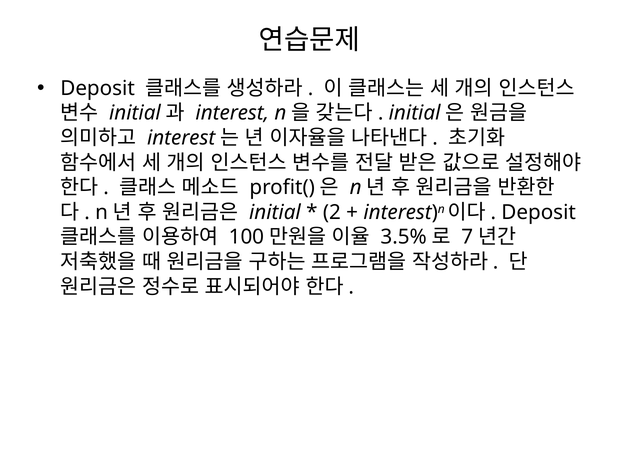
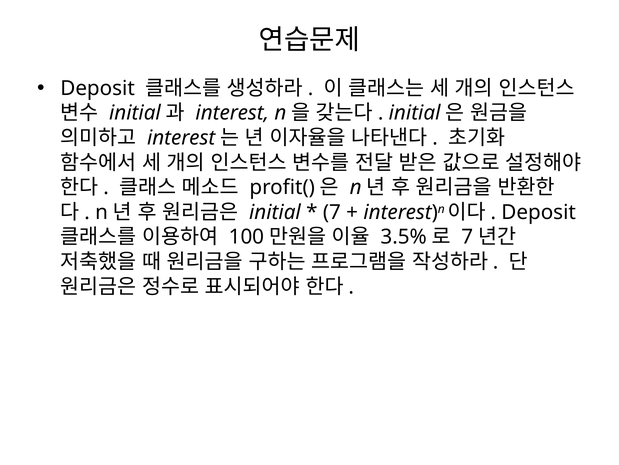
2 at (332, 212): 2 -> 7
